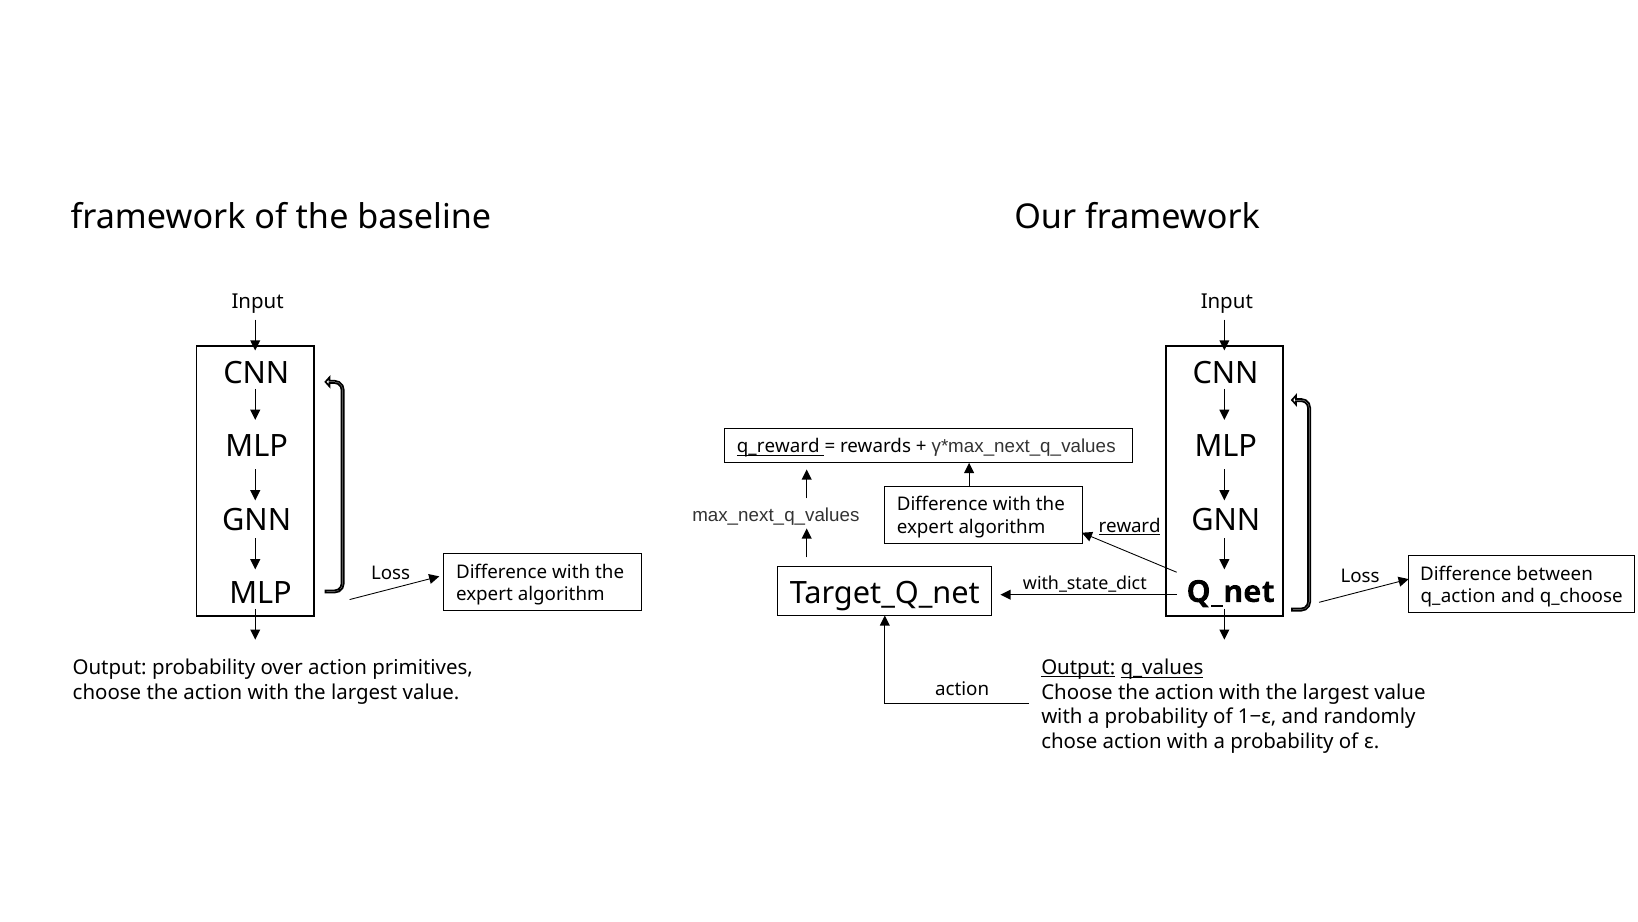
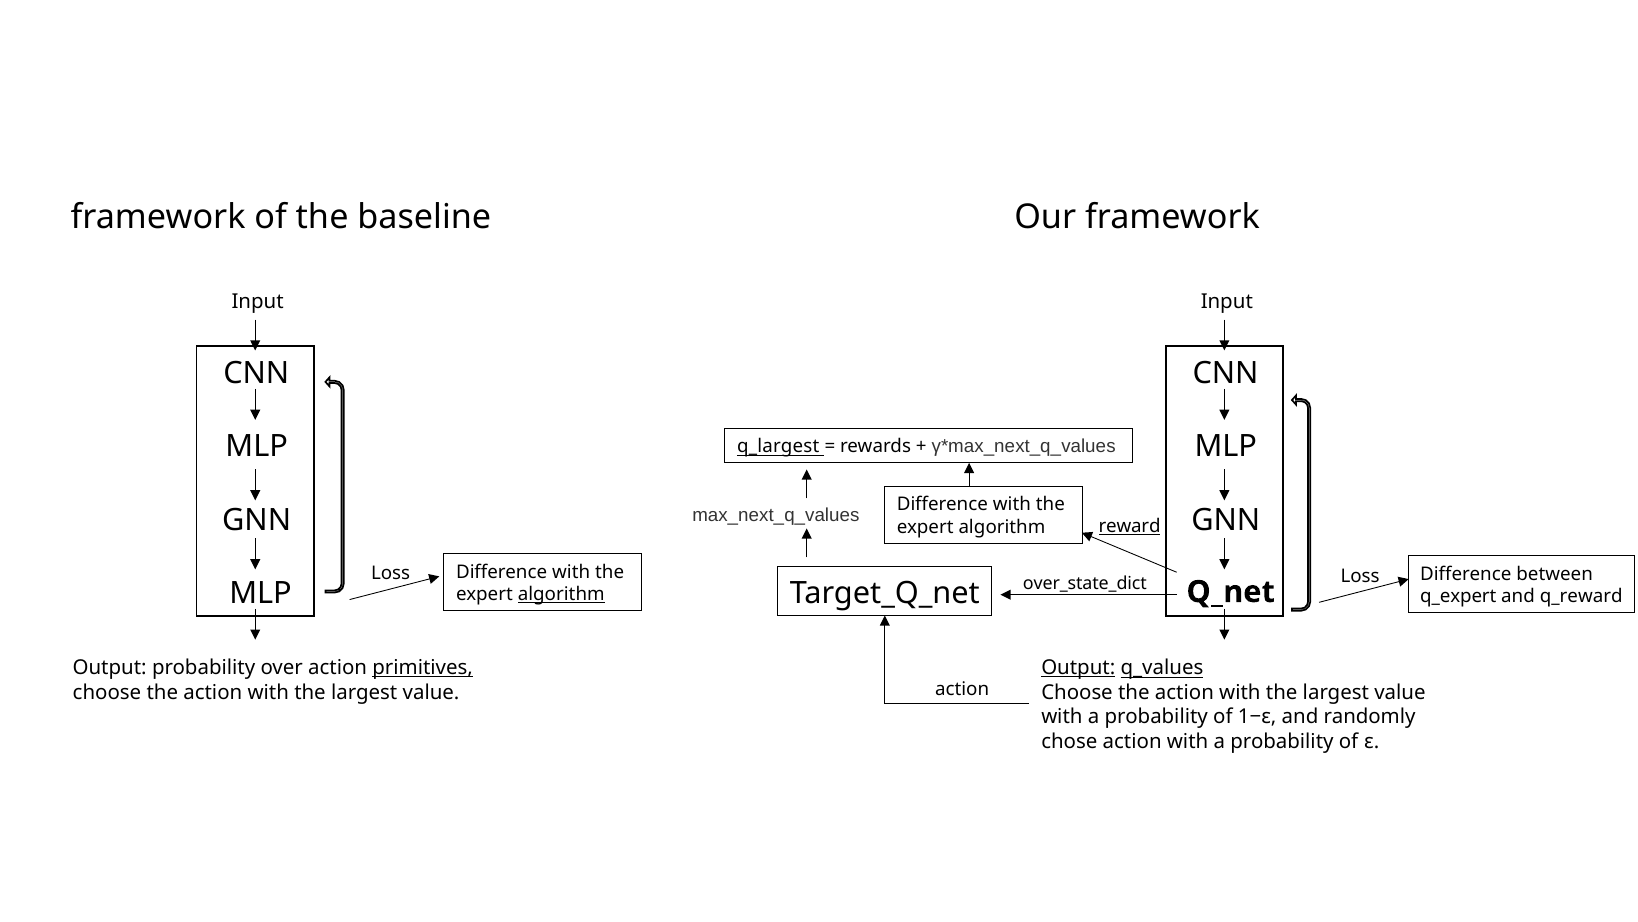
q_reward: q_reward -> q_largest
algorithm at (561, 594) underline: none -> present
with_state_dict: with_state_dict -> over_state_dict
q_action: q_action -> q_expert
q_choose: q_choose -> q_reward
primitives underline: none -> present
